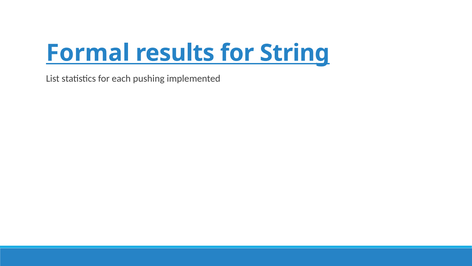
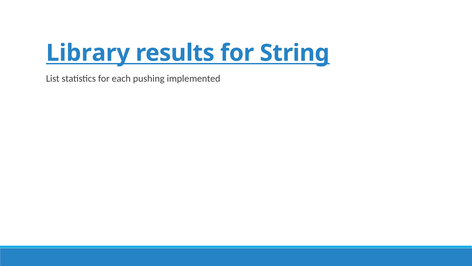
Formal: Formal -> Library
